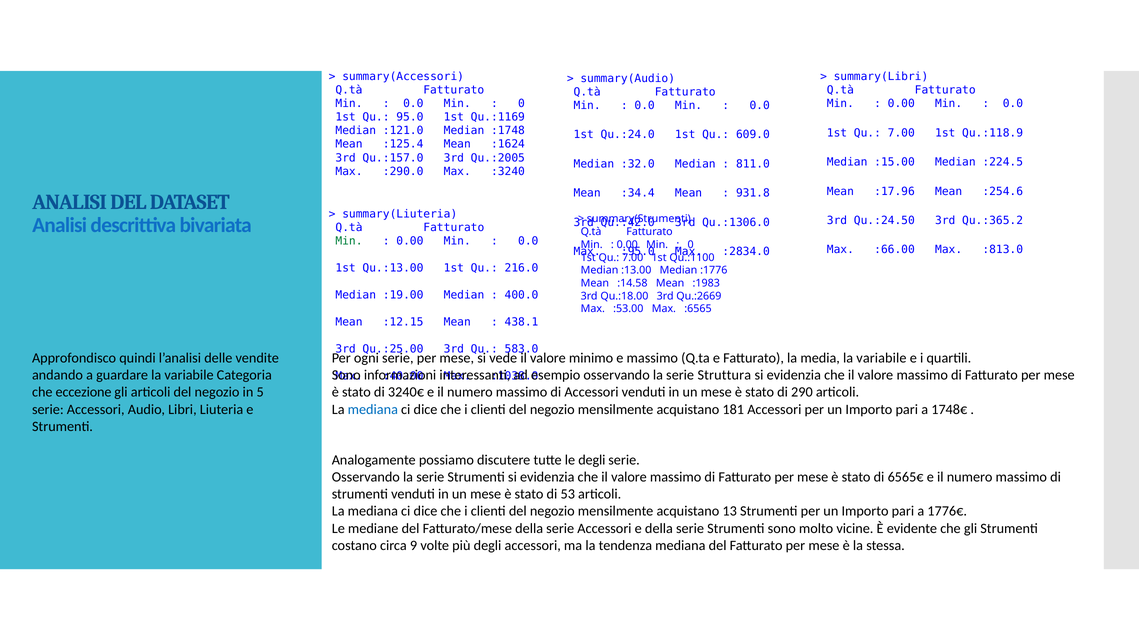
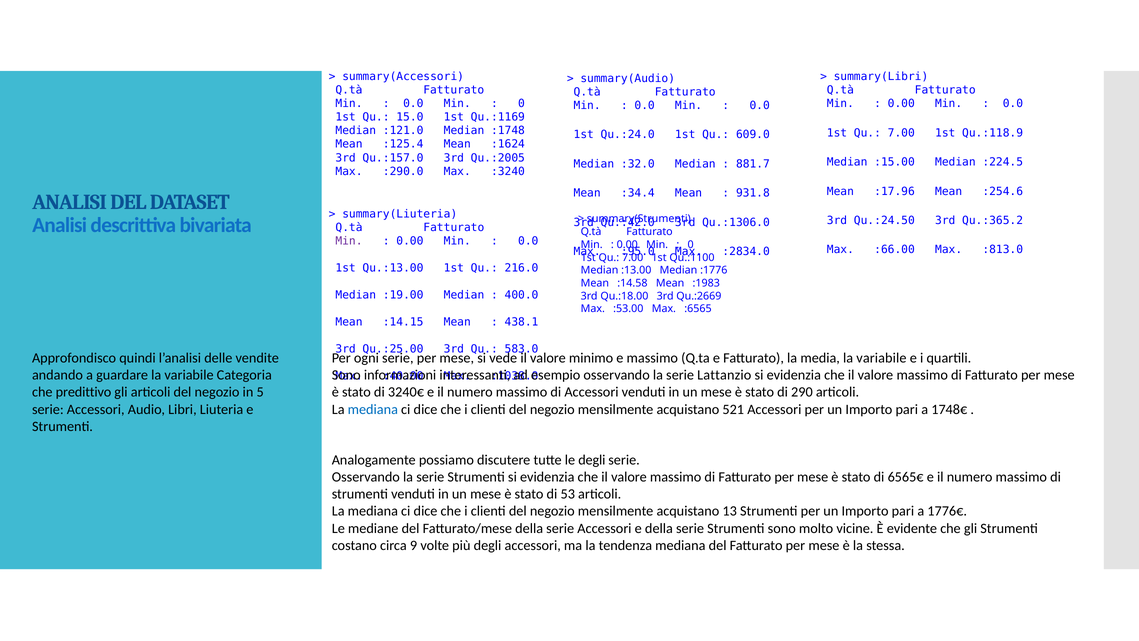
95.0: 95.0 -> 15.0
811.0: 811.0 -> 881.7
Min at (349, 241) colour: green -> purple
:12.15: :12.15 -> :14.15
Struttura: Struttura -> Lattanzio
eccezione: eccezione -> predittivo
181: 181 -> 521
